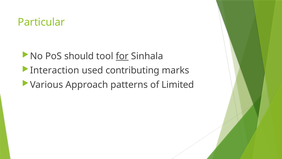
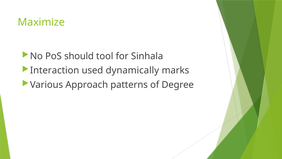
Particular: Particular -> Maximize
for underline: present -> none
contributing: contributing -> dynamically
Limited: Limited -> Degree
